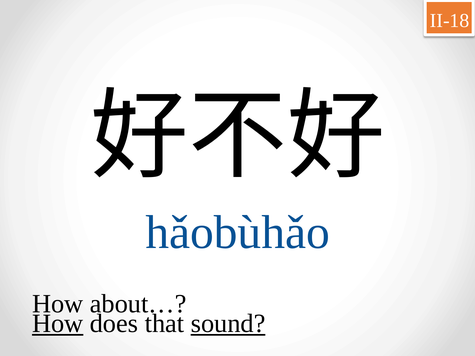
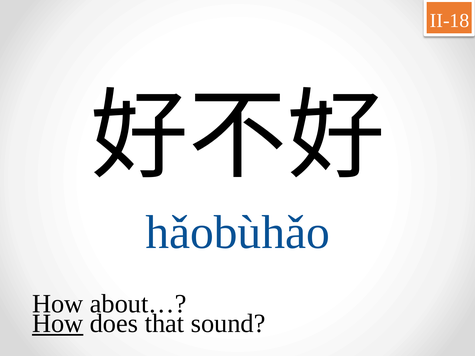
sound underline: present -> none
